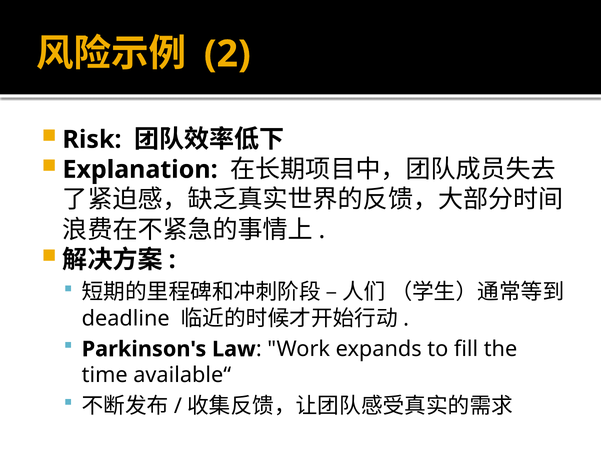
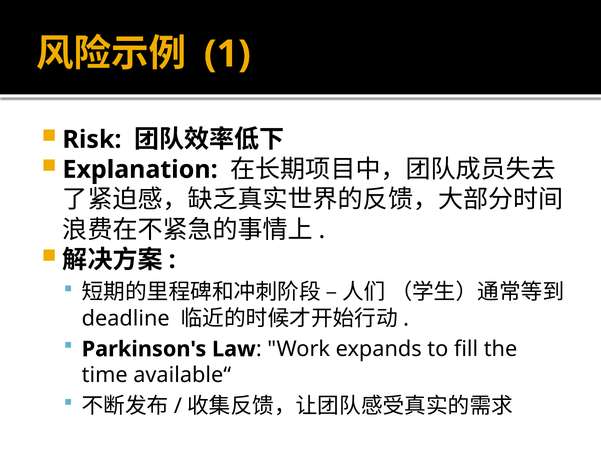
2: 2 -> 1
